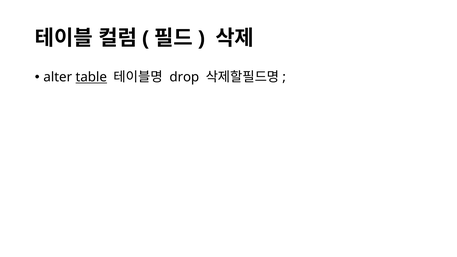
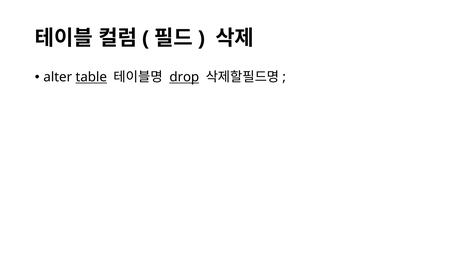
drop underline: none -> present
